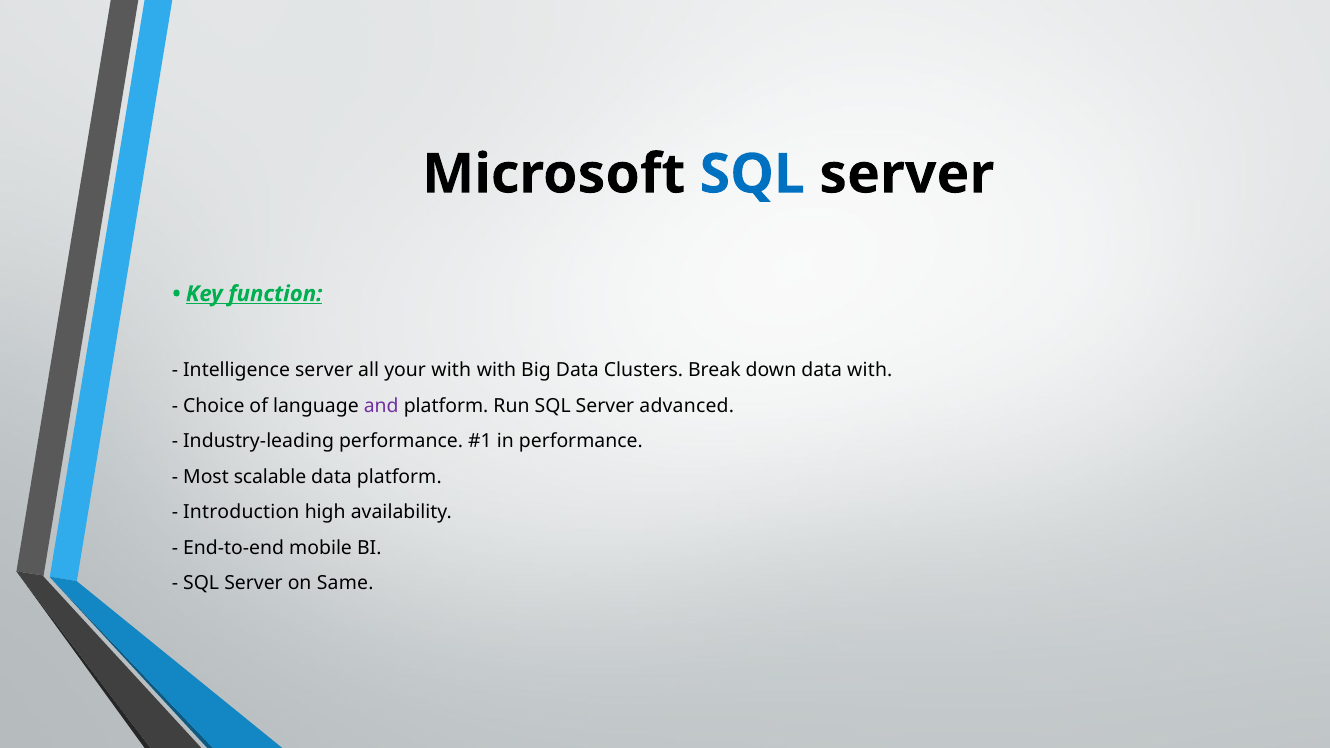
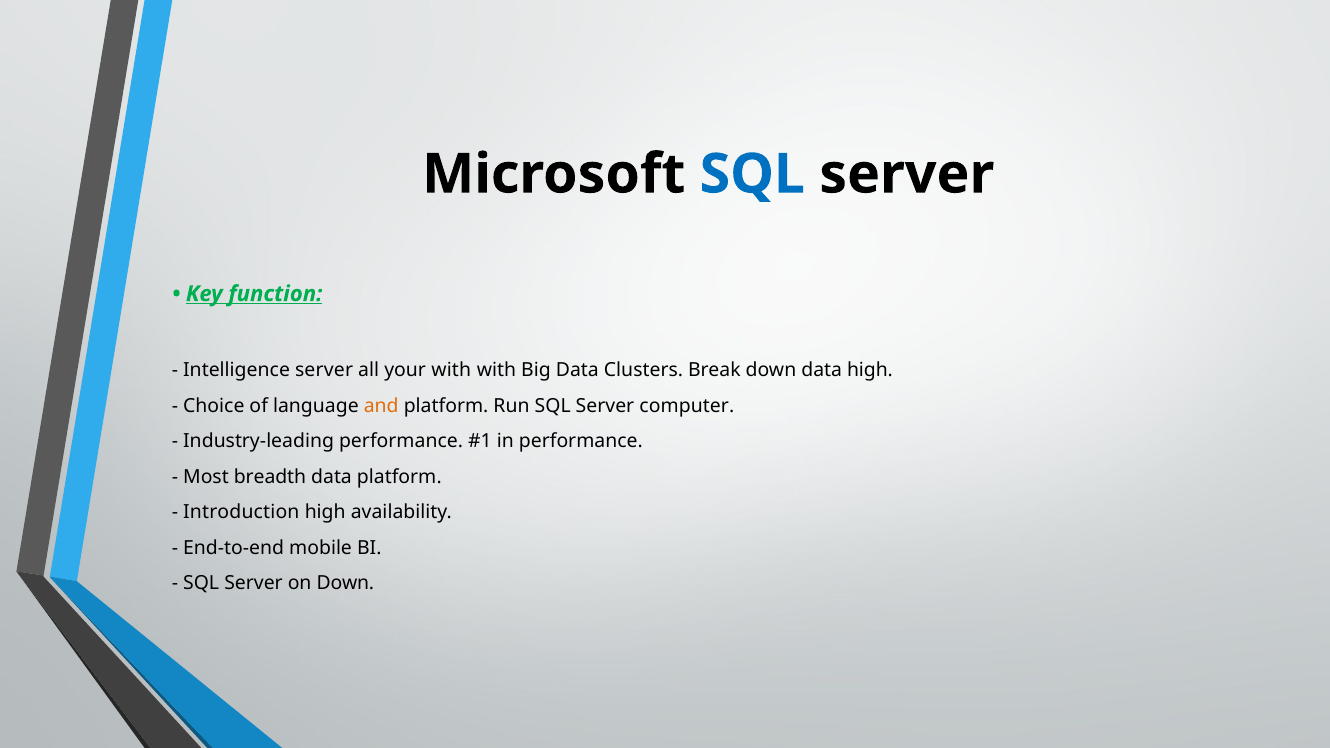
data with: with -> high
and colour: purple -> orange
advanced: advanced -> computer
scalable: scalable -> breadth
on Same: Same -> Down
